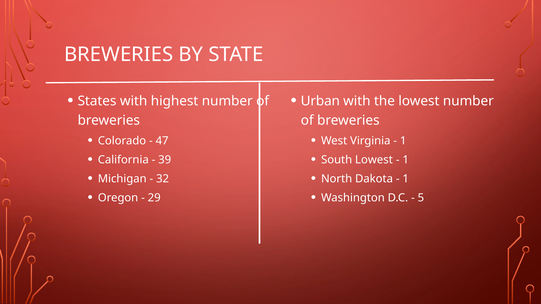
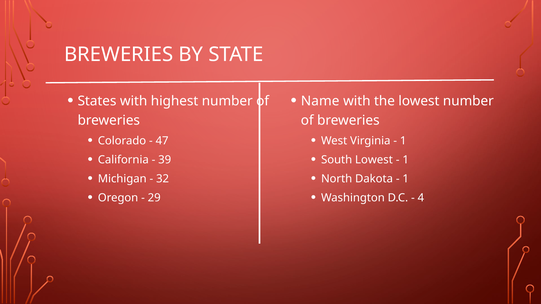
Urban: Urban -> Name
5: 5 -> 4
